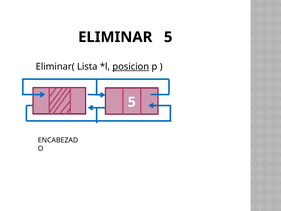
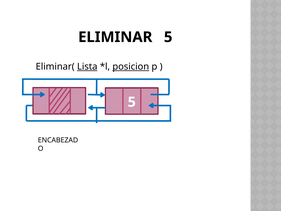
Lista underline: none -> present
